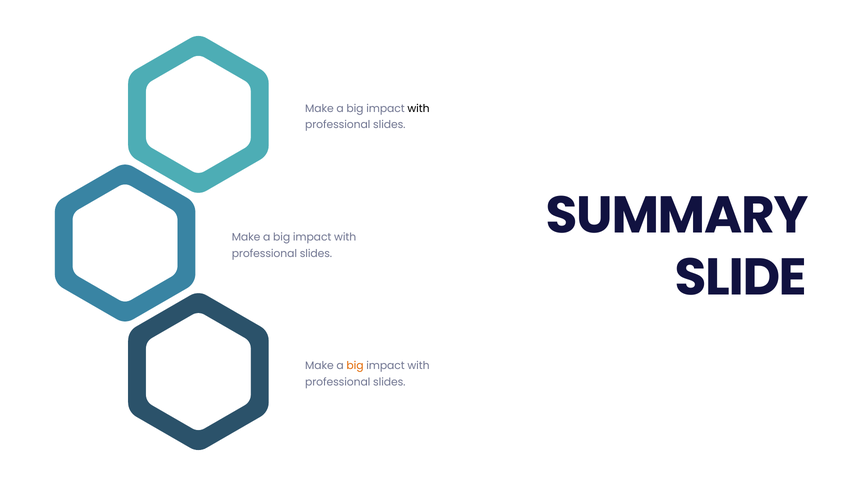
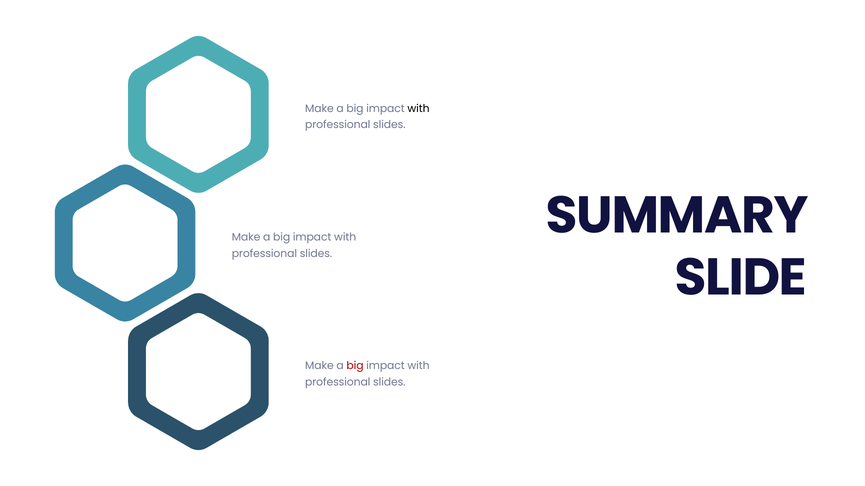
big at (355, 366) colour: orange -> red
